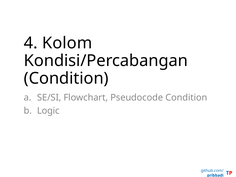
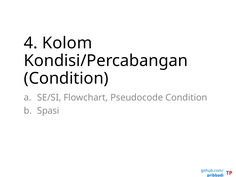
Logic: Logic -> Spasi
